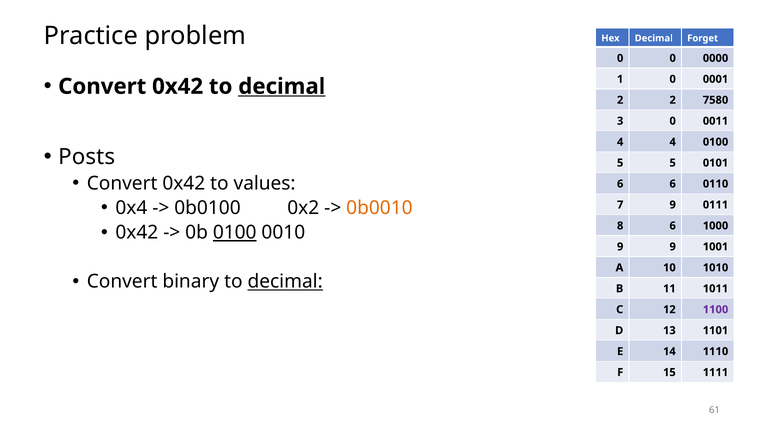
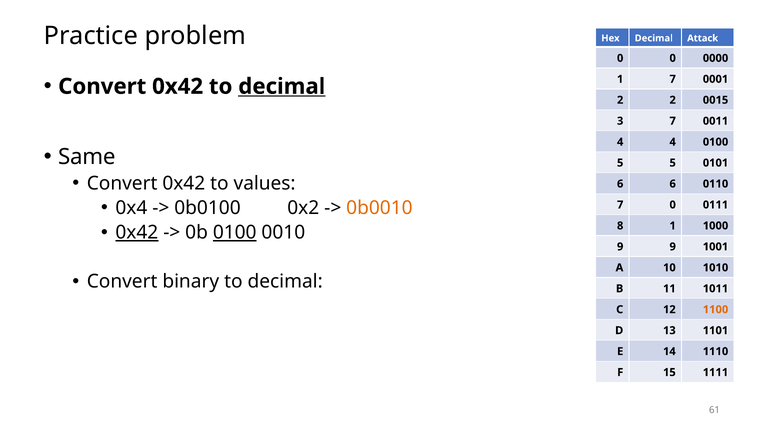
Forget: Forget -> Attack
1 0: 0 -> 7
7580: 7580 -> 0015
3 0: 0 -> 7
Posts: Posts -> Same
7 9: 9 -> 0
0x42 at (137, 232) underline: none -> present
8 6: 6 -> 1
decimal at (285, 282) underline: present -> none
1100 colour: purple -> orange
